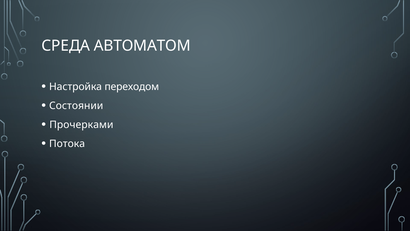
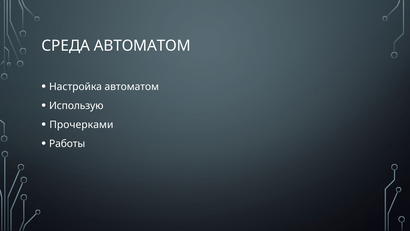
Настройка переходом: переходом -> автоматом
Состоянии: Состоянии -> Использую
Потока: Потока -> Работы
